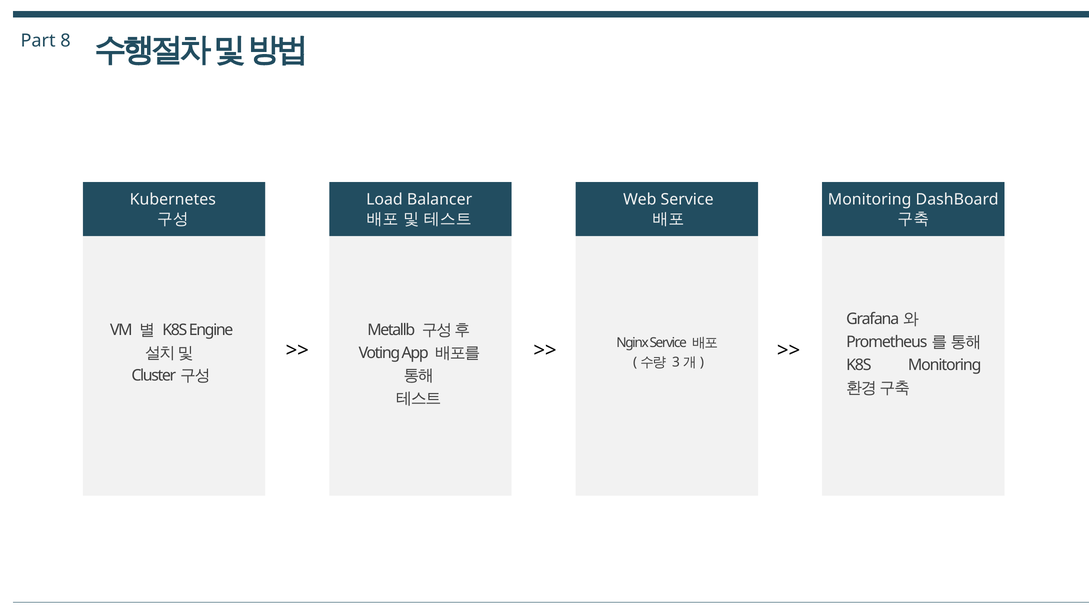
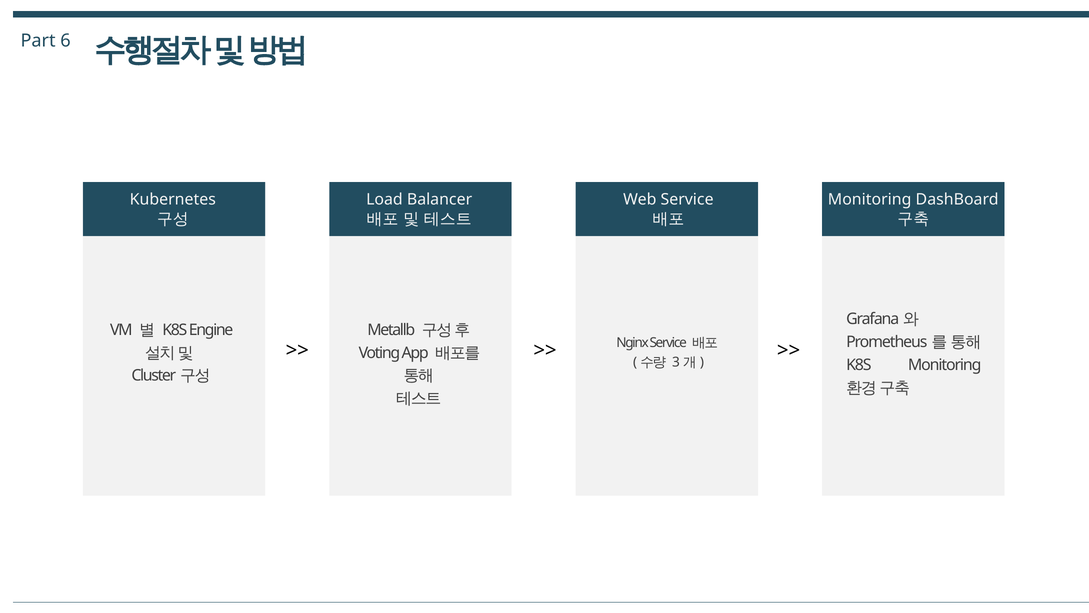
8: 8 -> 6
